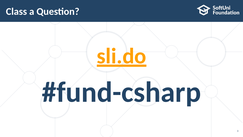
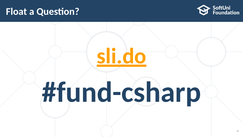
Class: Class -> Float
